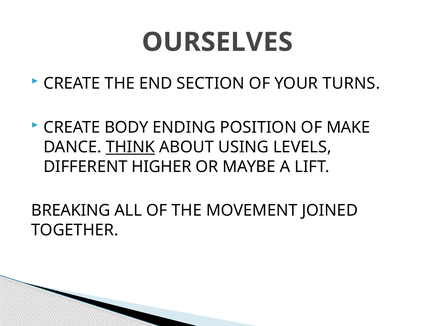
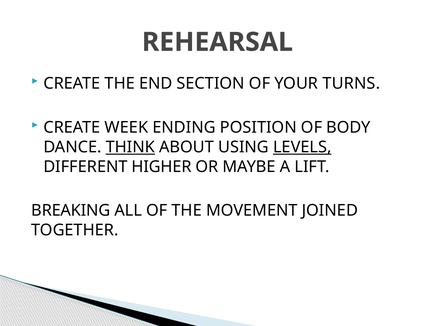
OURSELVES: OURSELVES -> REHEARSAL
BODY: BODY -> WEEK
MAKE: MAKE -> BODY
LEVELS underline: none -> present
